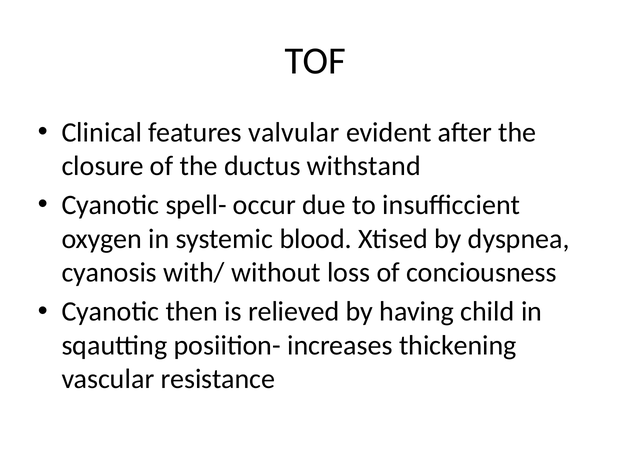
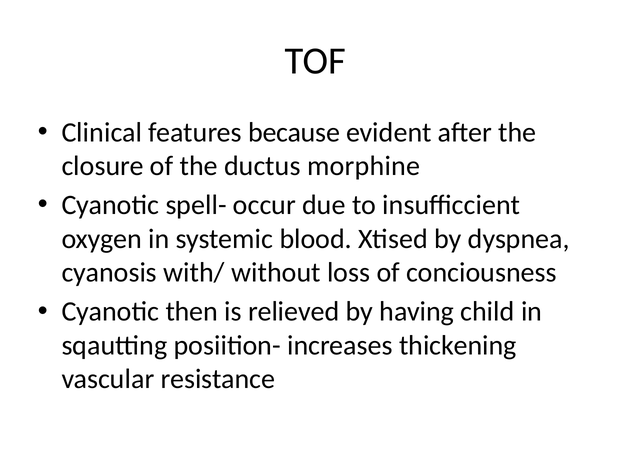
valvular: valvular -> because
withstand: withstand -> morphine
